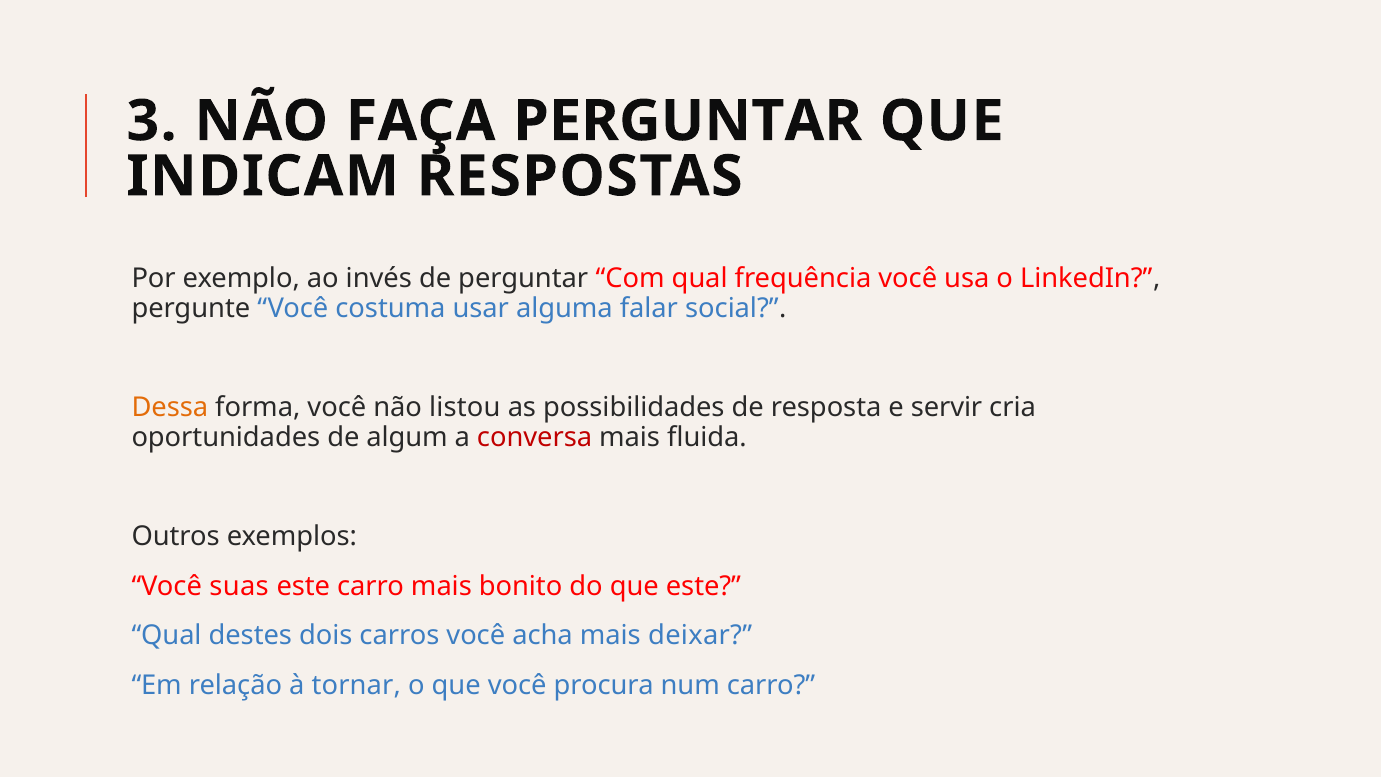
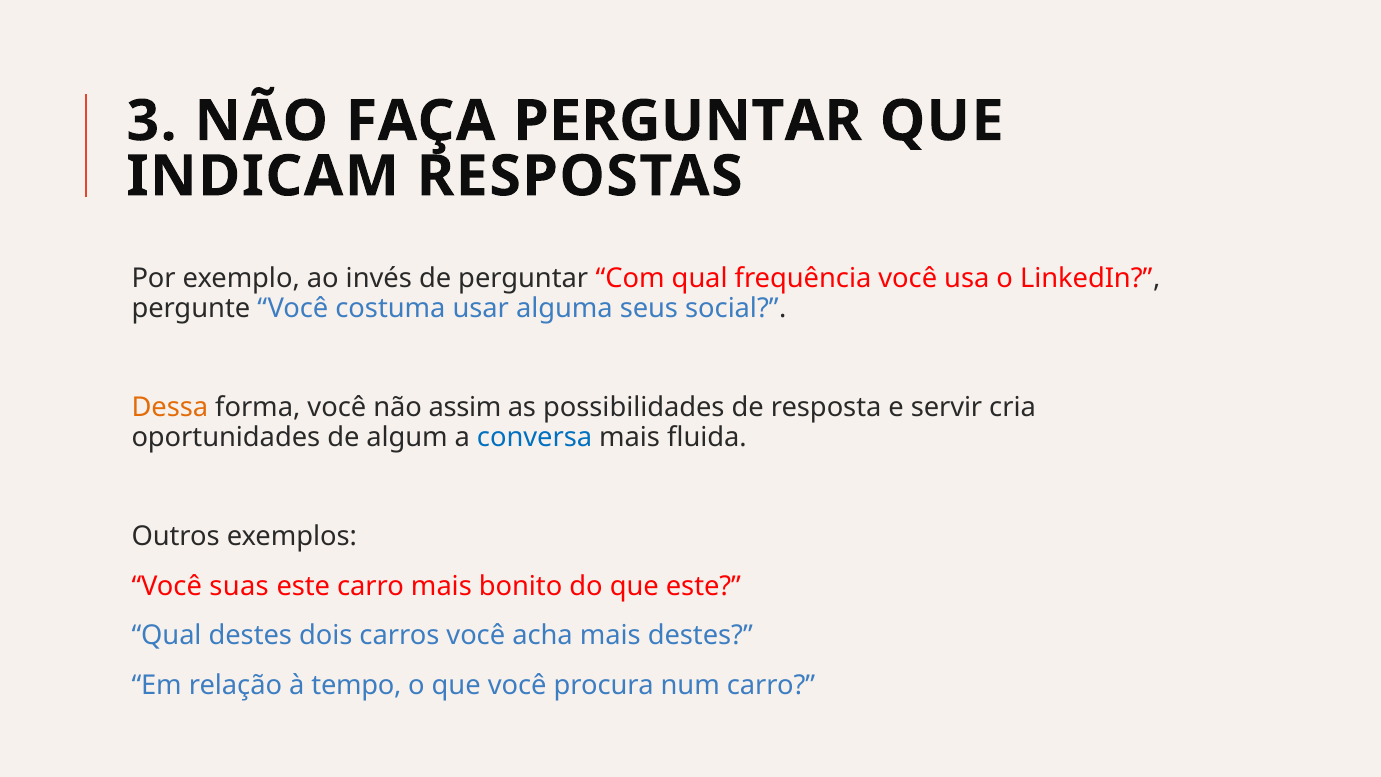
falar: falar -> seus
listou: listou -> assim
conversa colour: red -> blue
mais deixar: deixar -> destes
tornar: tornar -> tempo
